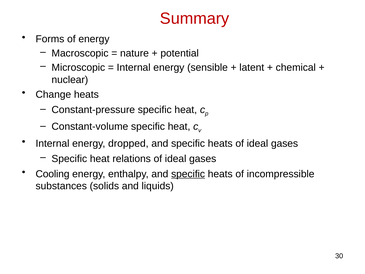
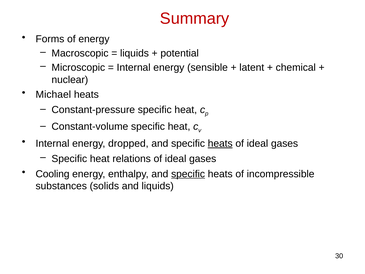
nature at (134, 53): nature -> liquids
Change: Change -> Michael
heats at (220, 143) underline: none -> present
